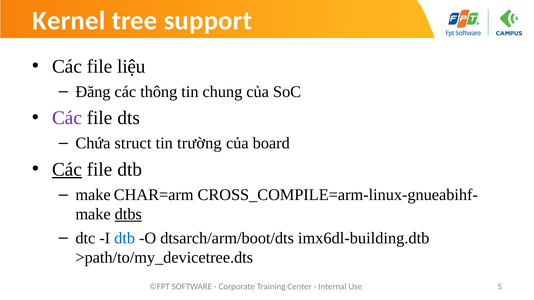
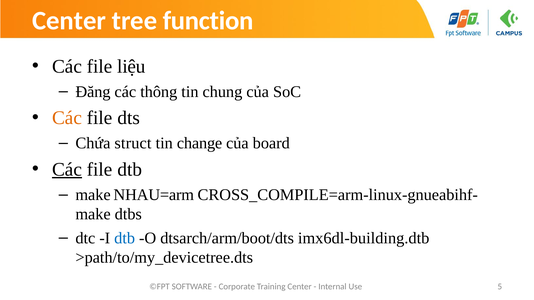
Kernel at (69, 21): Kernel -> Center
support: support -> function
Các at (67, 118) colour: purple -> orange
trường: trường -> change
CHAR=arm: CHAR=arm -> NHAU=arm
dtbs underline: present -> none
